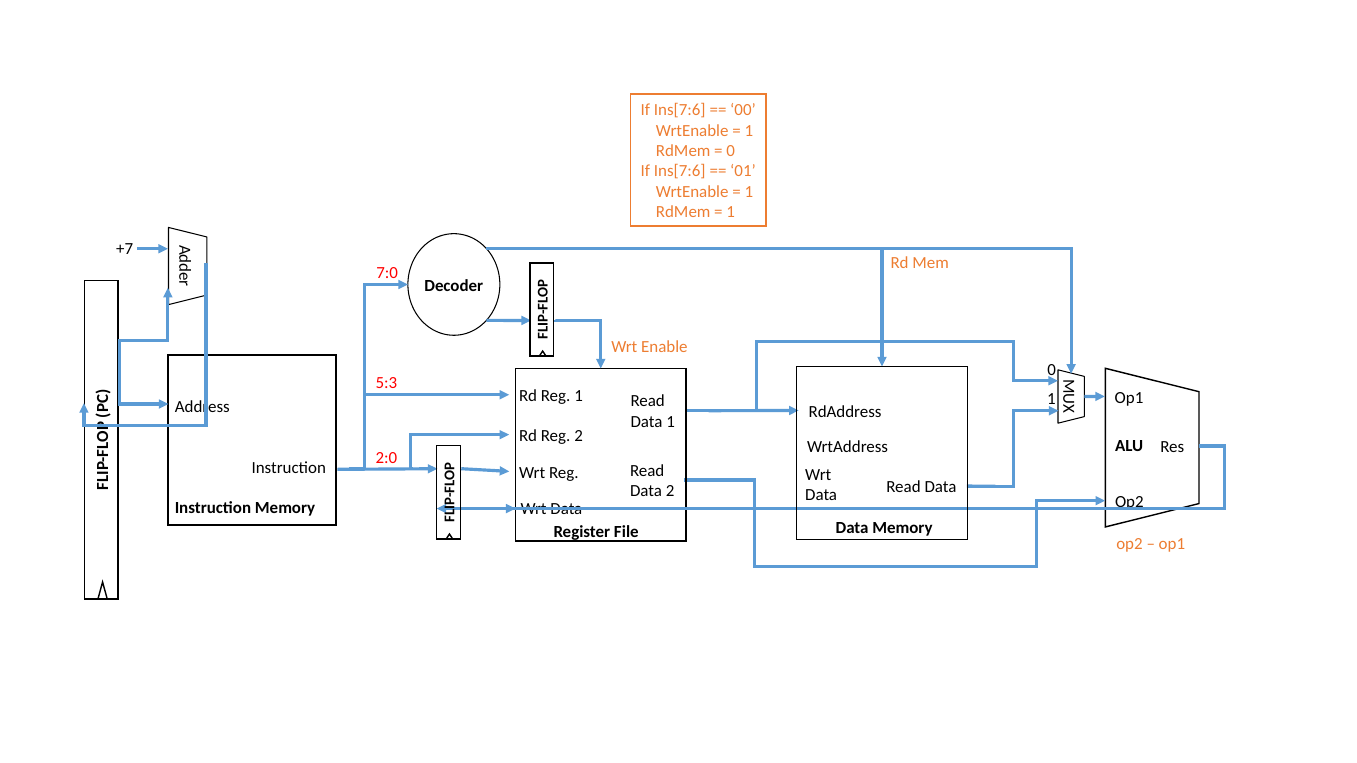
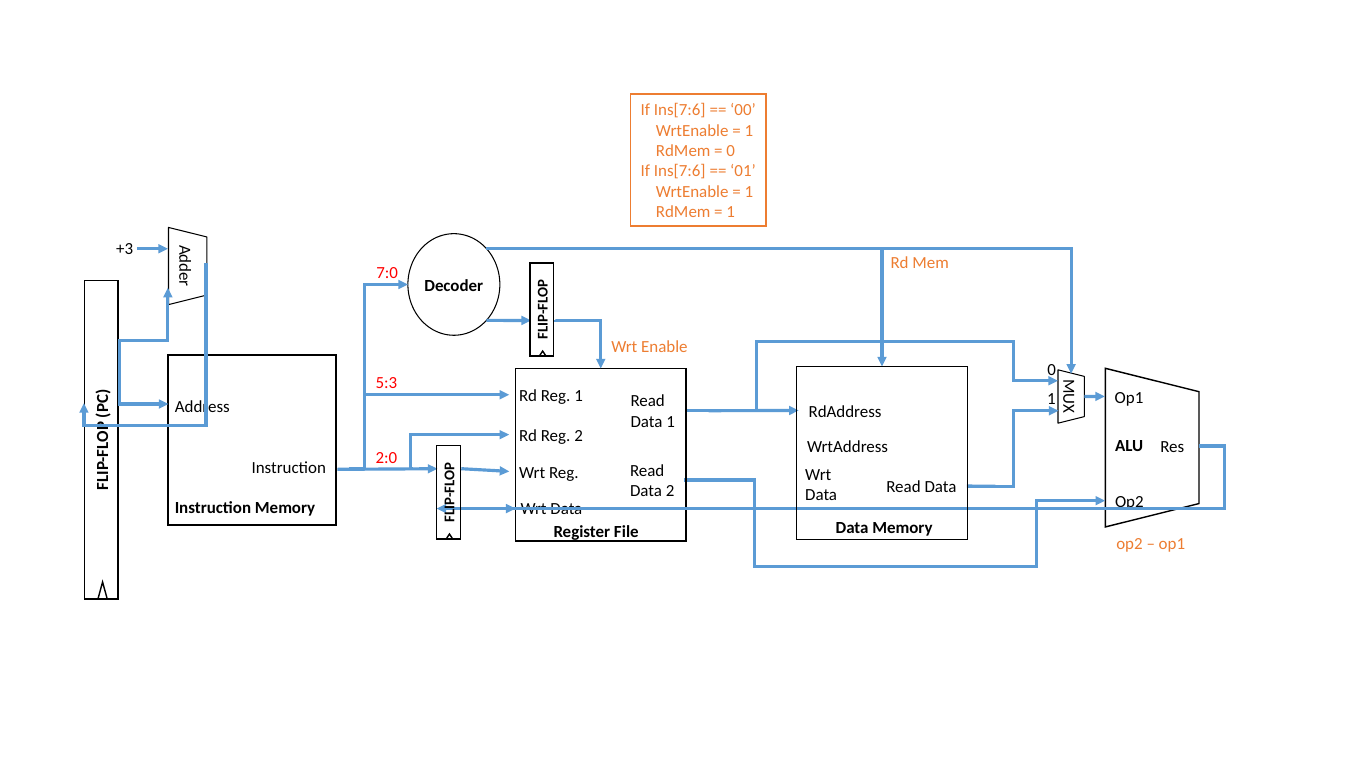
+7: +7 -> +3
